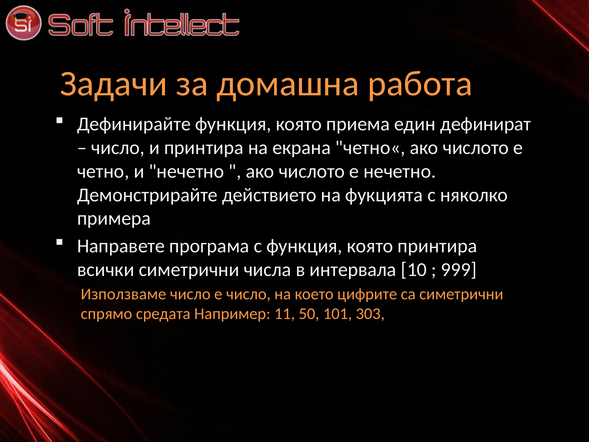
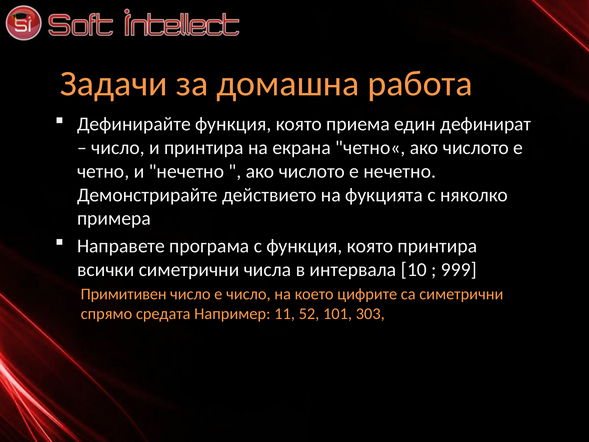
Използваме: Използваме -> Примитивен
50: 50 -> 52
